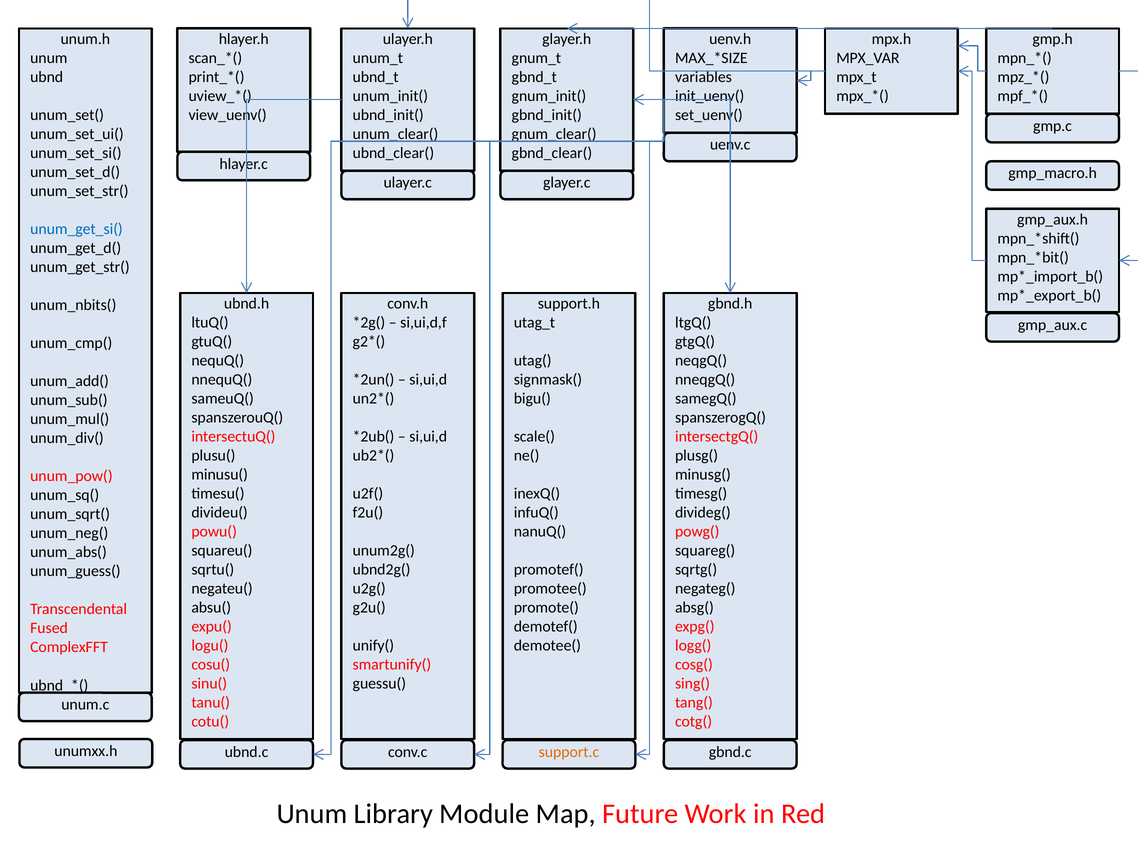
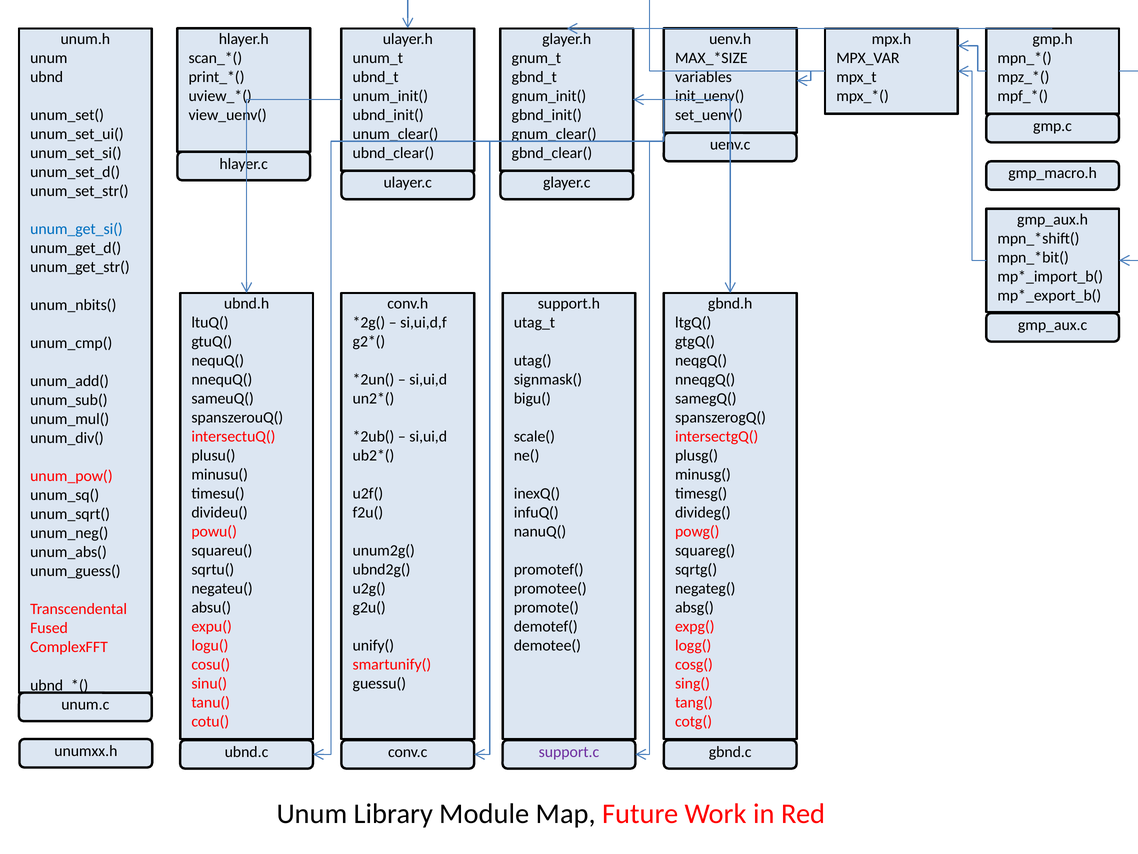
support.c colour: orange -> purple
